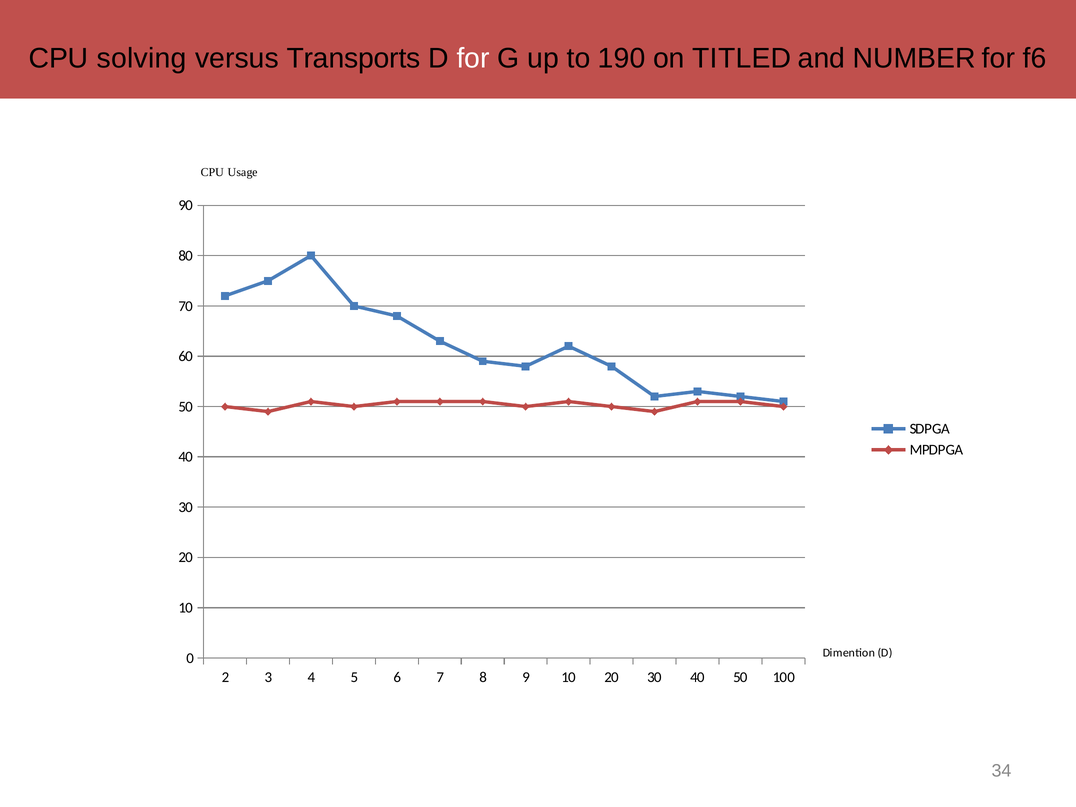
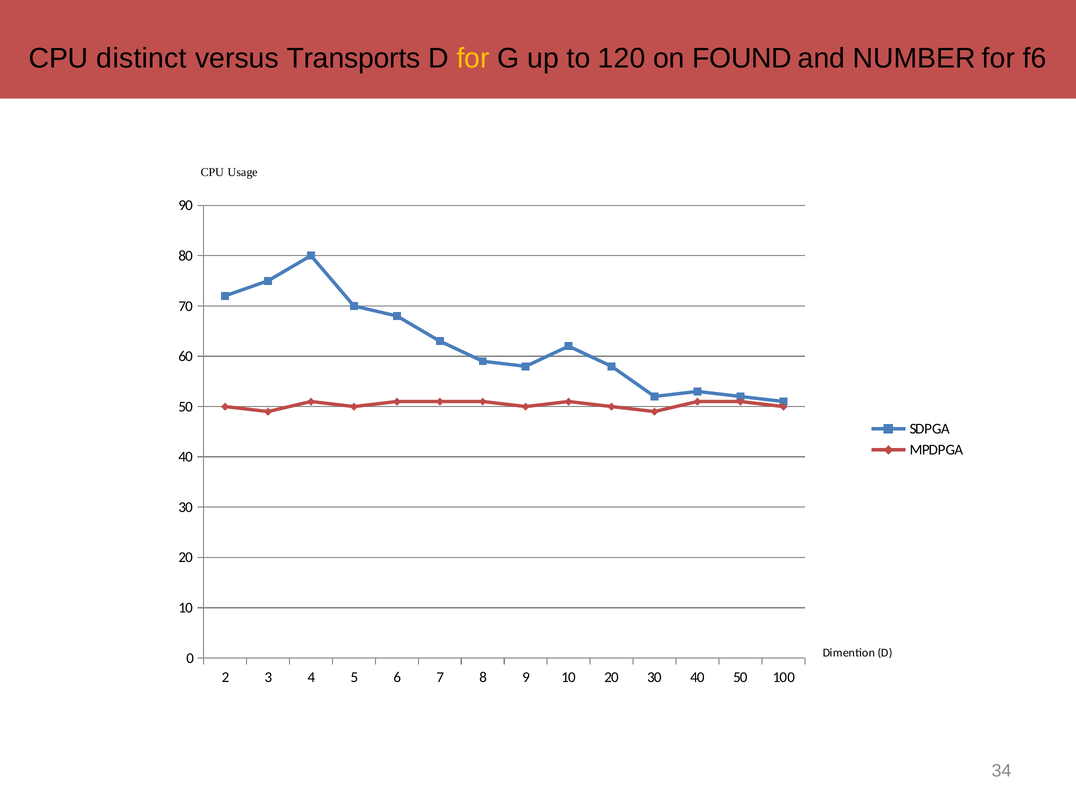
solving: solving -> distinct
for at (473, 58) colour: white -> yellow
190: 190 -> 120
TITLED: TITLED -> FOUND
